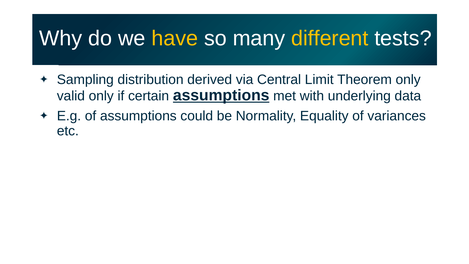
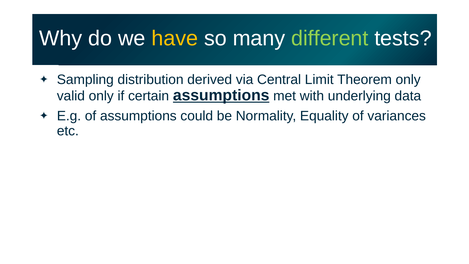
different colour: yellow -> light green
